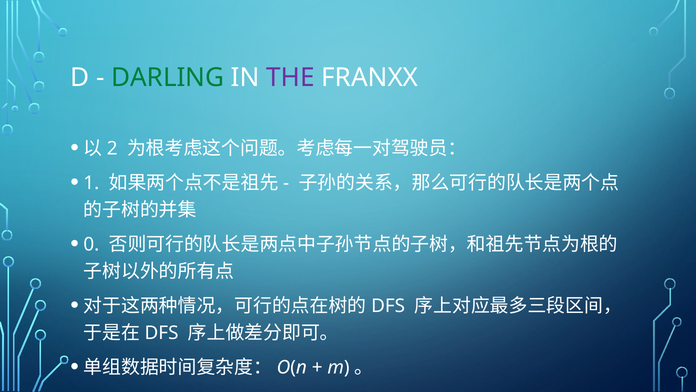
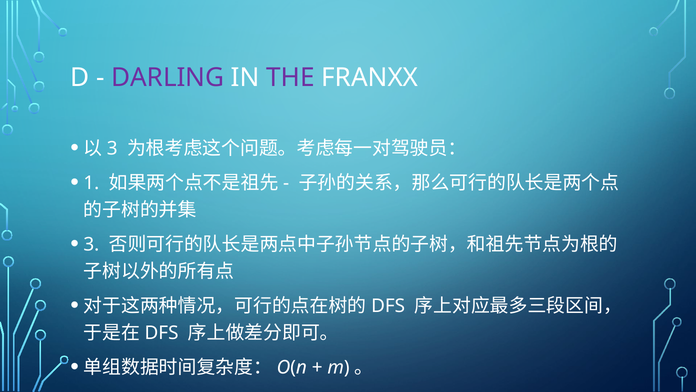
DARLING colour: green -> purple
2 at (112, 148): 2 -> 3
0 at (91, 244): 0 -> 3
